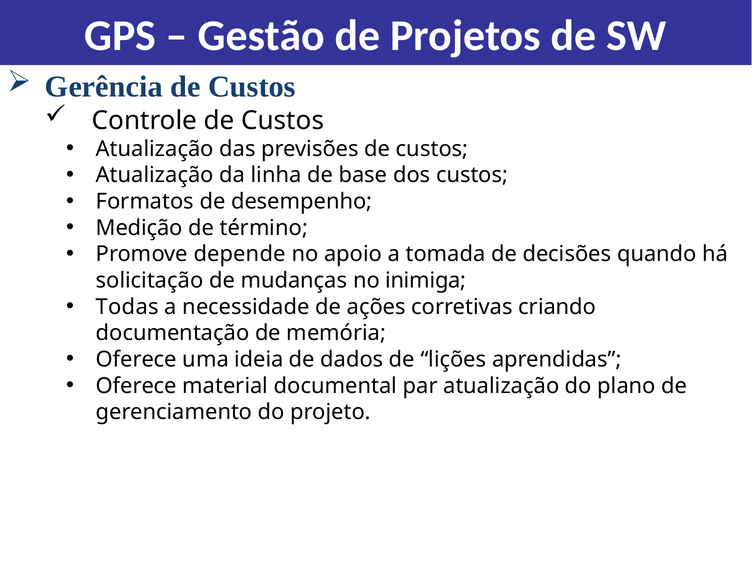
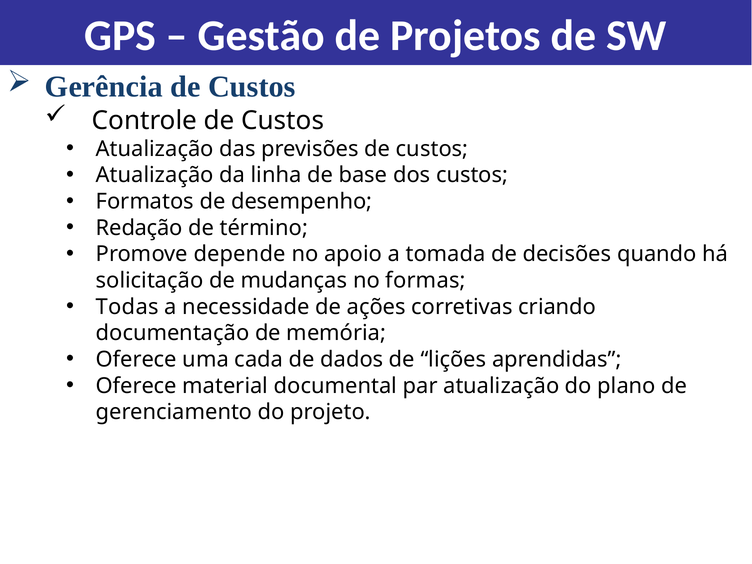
Medição: Medição -> Redação
inimiga: inimiga -> formas
ideia: ideia -> cada
